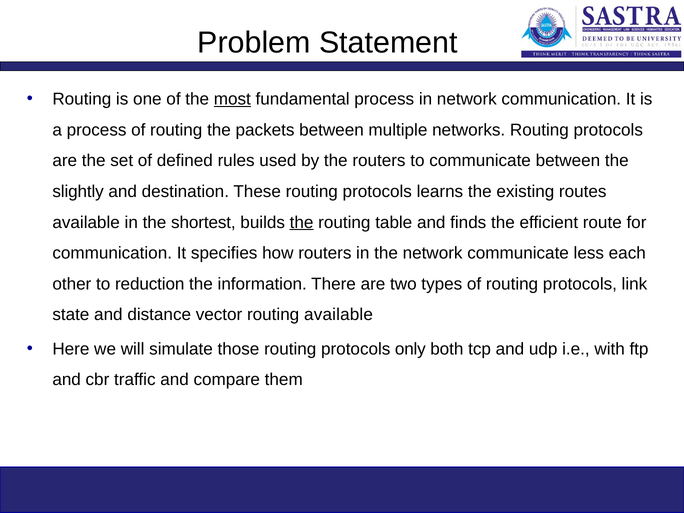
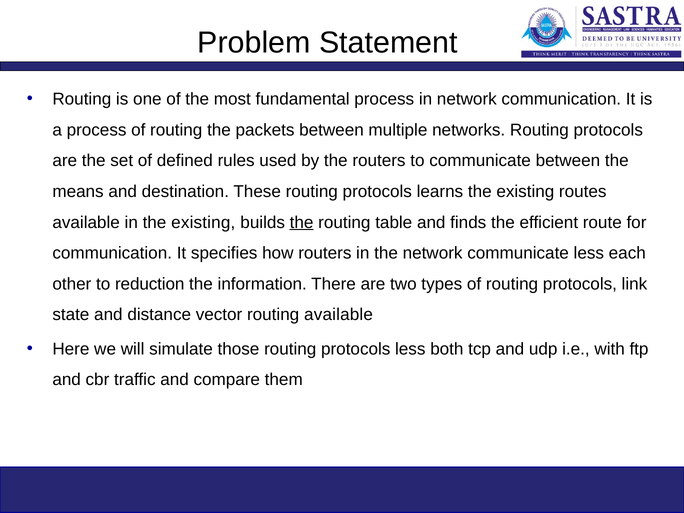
most underline: present -> none
slightly: slightly -> means
in the shortest: shortest -> existing
protocols only: only -> less
